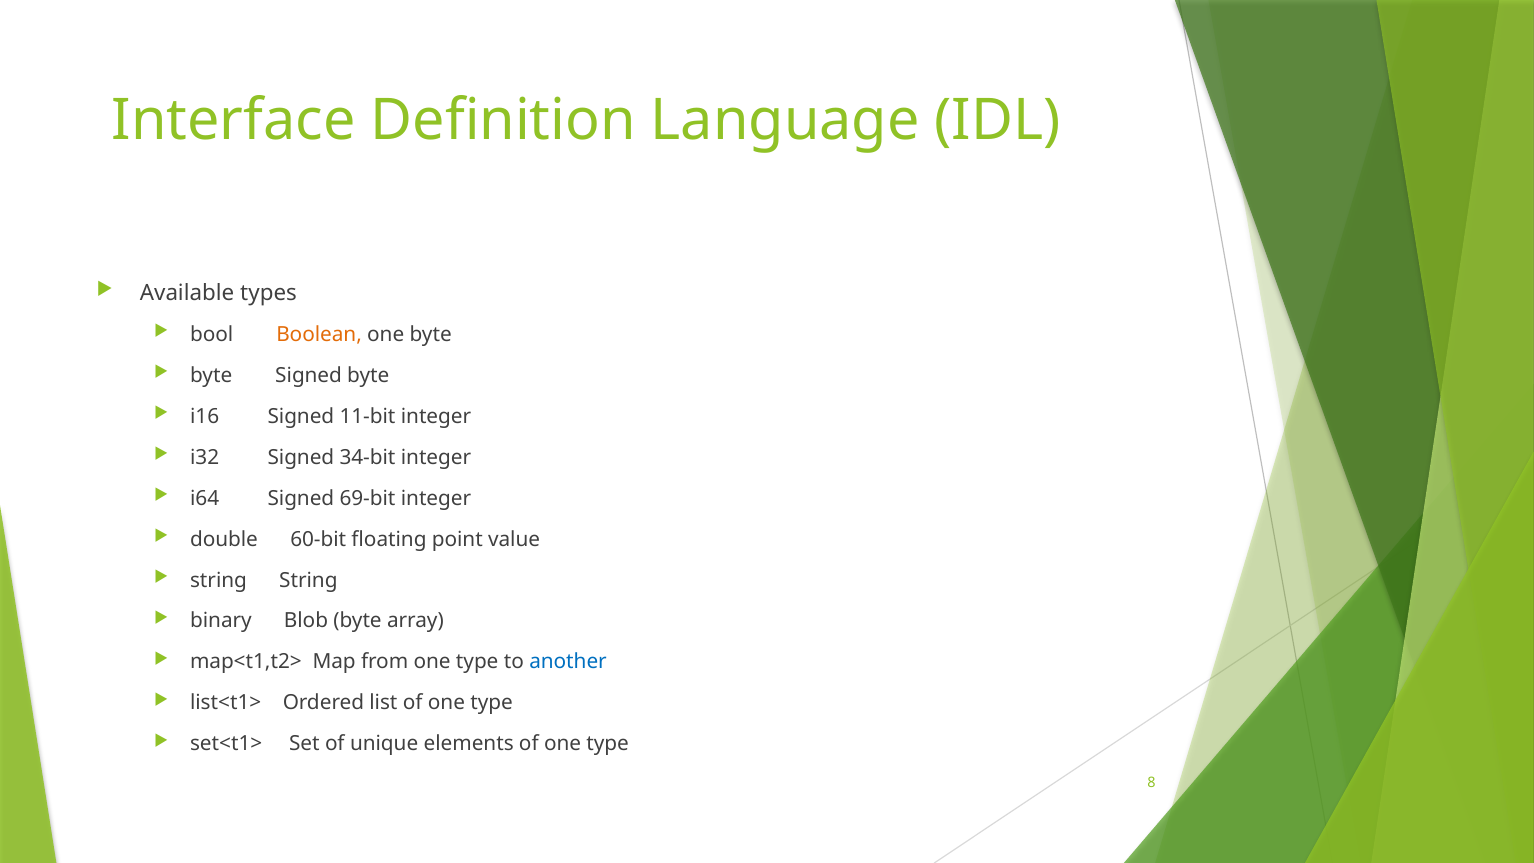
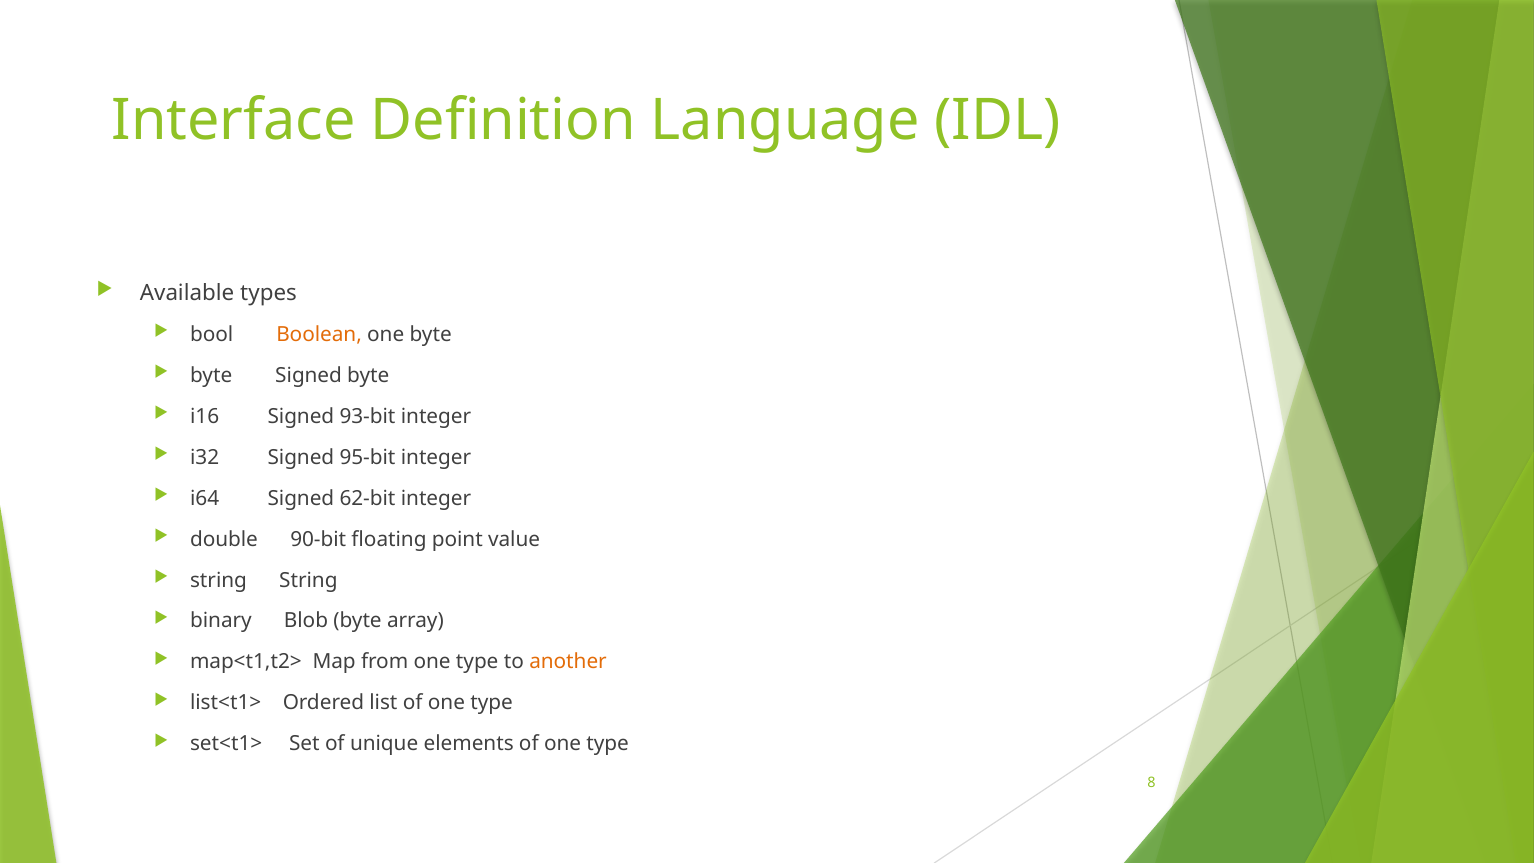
11-bit: 11-bit -> 93-bit
34-bit: 34-bit -> 95-bit
69-bit: 69-bit -> 62-bit
60-bit: 60-bit -> 90-bit
another colour: blue -> orange
